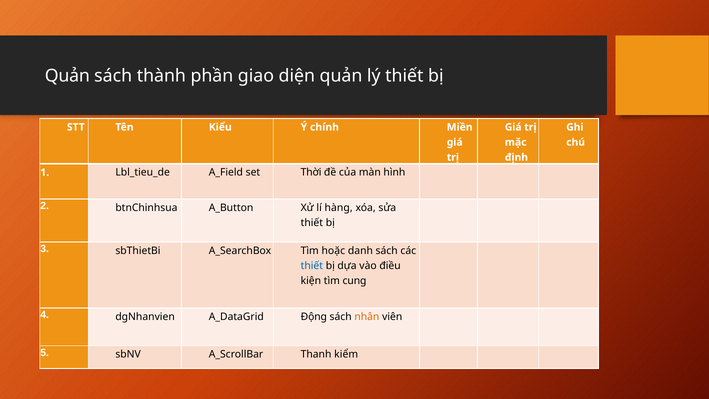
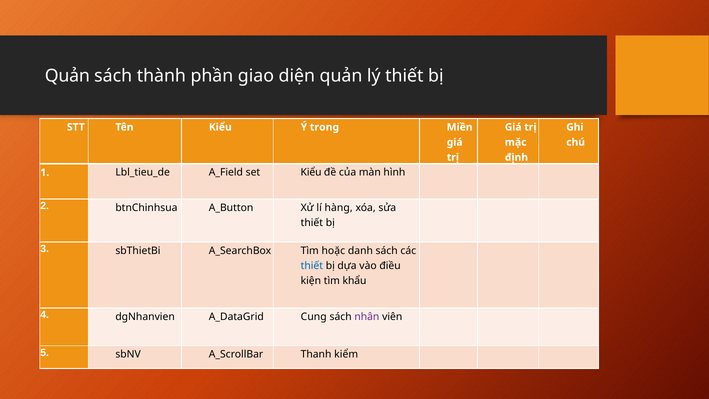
chính: chính -> trong
set Thời: Thời -> Kiểu
cung: cung -> khẩu
Động: Động -> Cung
nhân colour: orange -> purple
